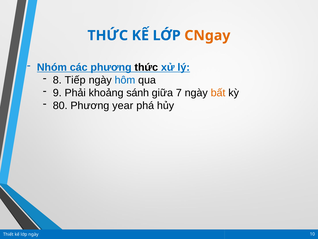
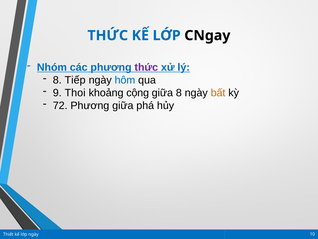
CNgay colour: orange -> black
thức at (146, 67) colour: black -> purple
Phải: Phải -> Thoi
sánh: sánh -> cộng
giữa 7: 7 -> 8
80: 80 -> 72
Phương year: year -> giữa
